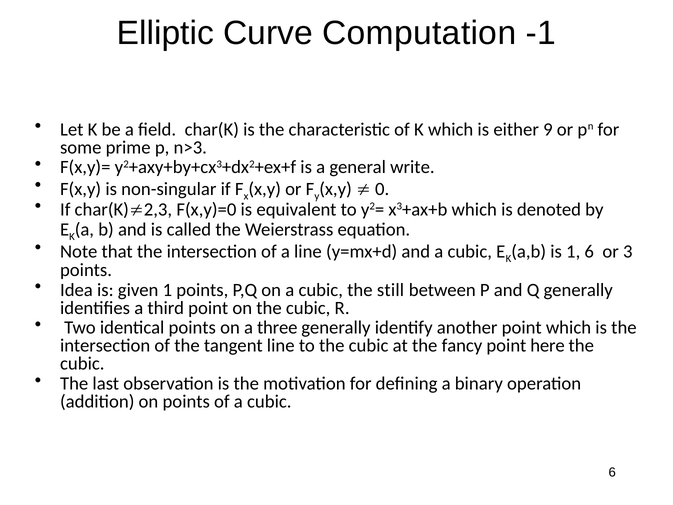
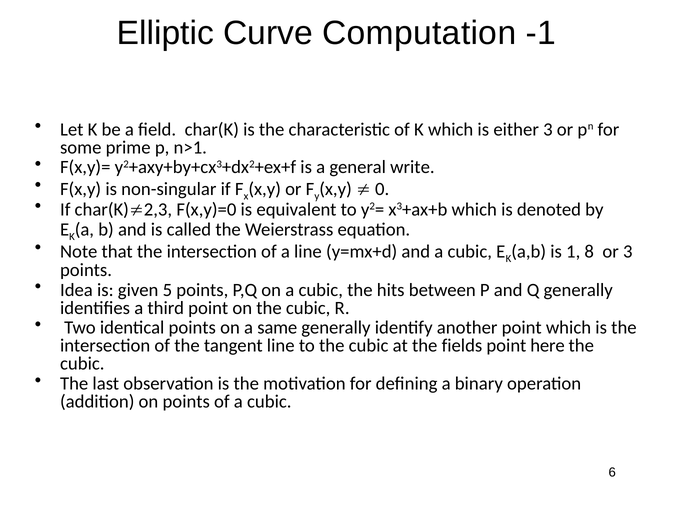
either 9: 9 -> 3
n>3: n>3 -> n>1
1 6: 6 -> 8
given 1: 1 -> 5
still: still -> hits
three: three -> same
fancy: fancy -> fields
